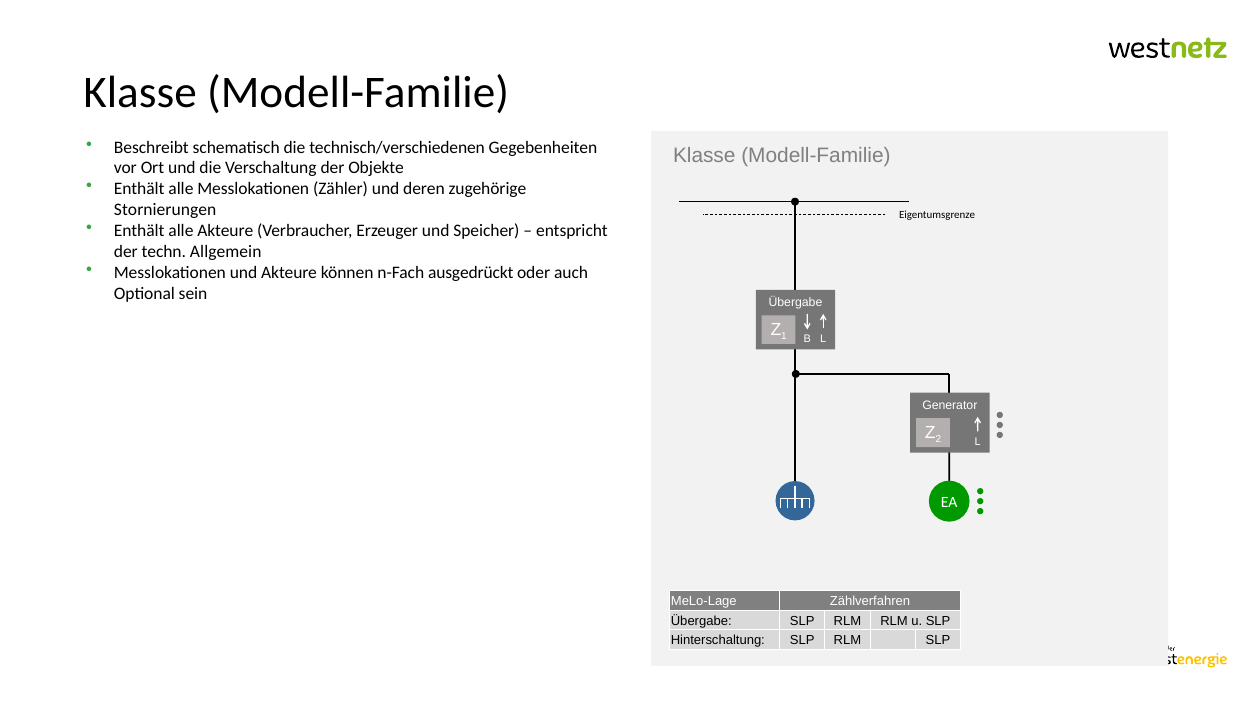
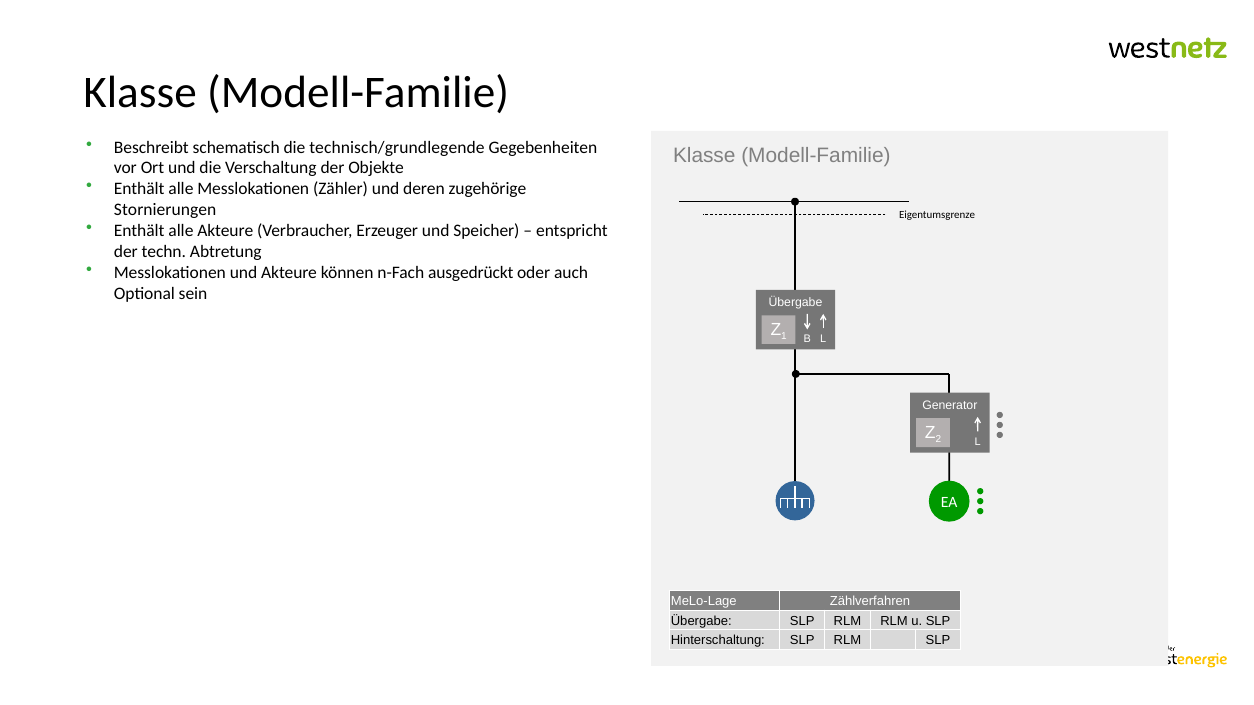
technisch/verschiedenen: technisch/verschiedenen -> technisch/grundlegende
Allgemein: Allgemein -> Abtretung
